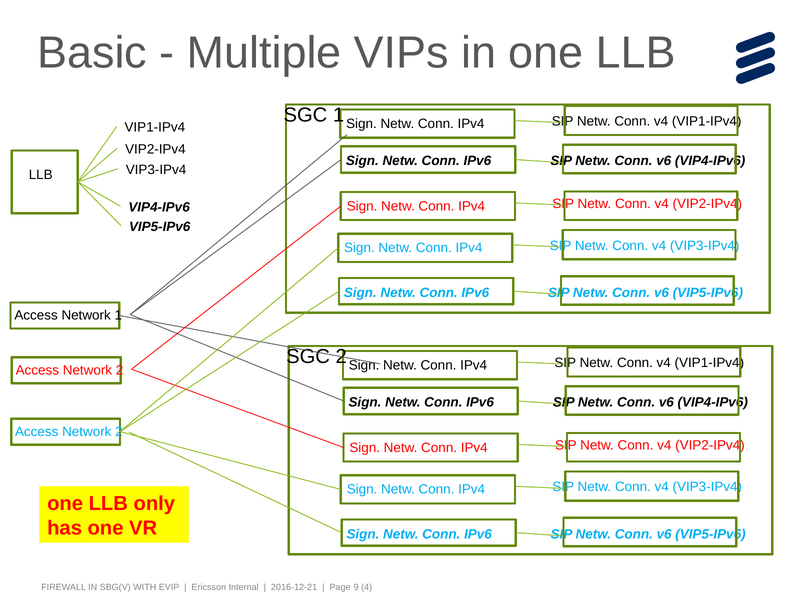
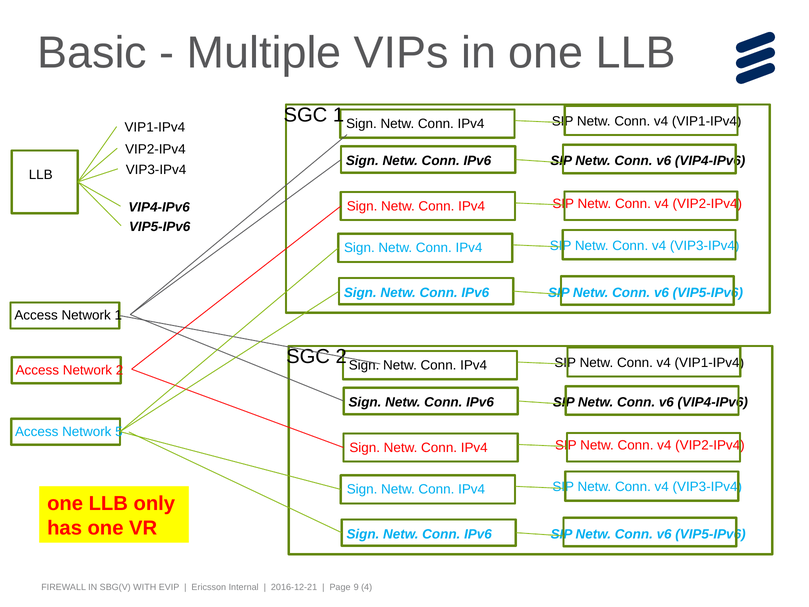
2 at (119, 431): 2 -> 5
